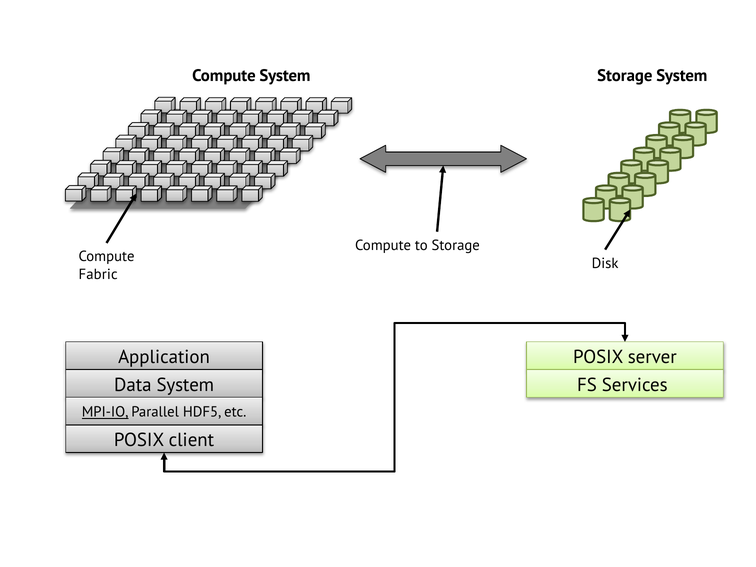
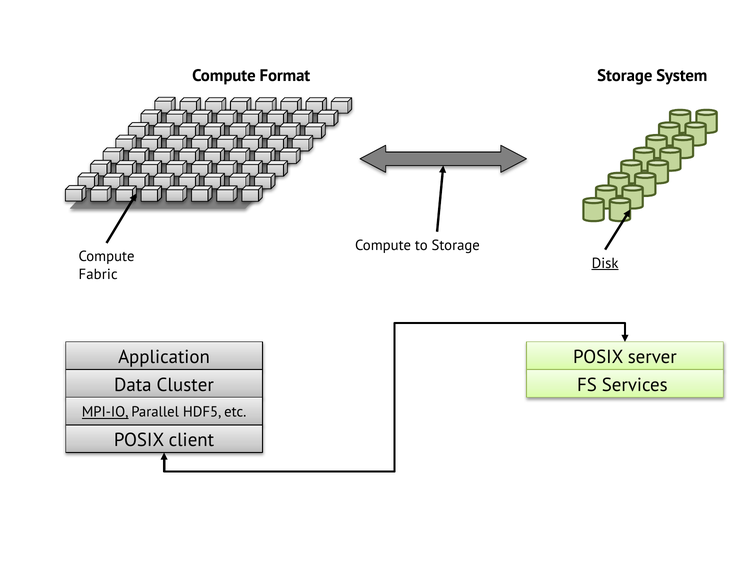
Compute System: System -> Format
Disk underline: none -> present
Data System: System -> Cluster
